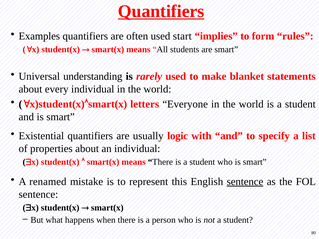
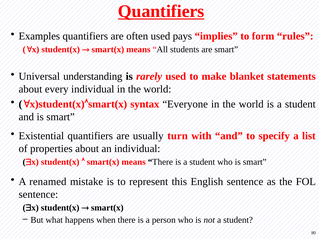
start: start -> pays
letters: letters -> syntax
logic: logic -> turn
sentence at (245, 182) underline: present -> none
